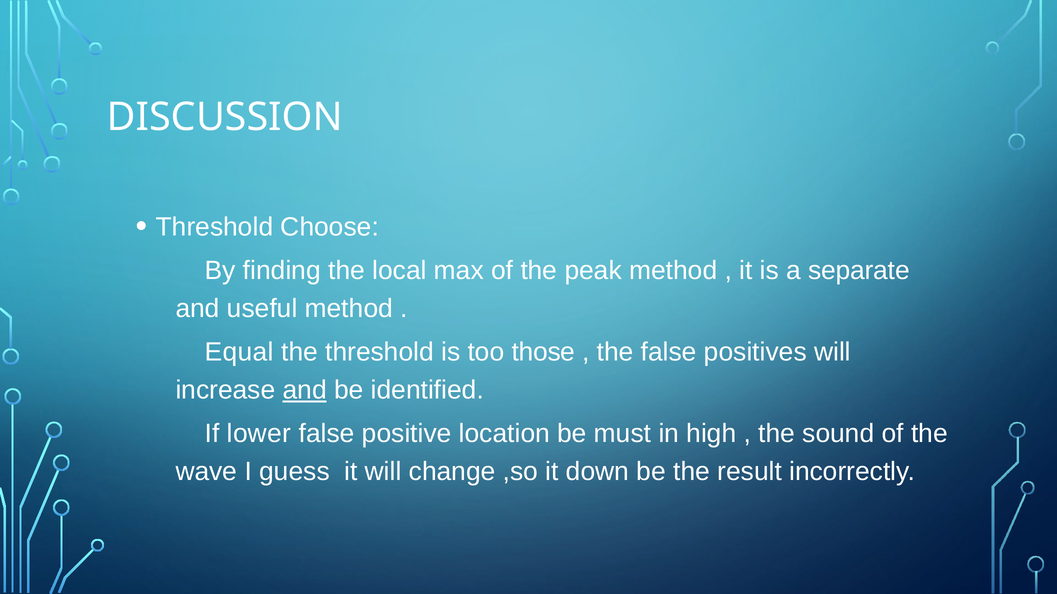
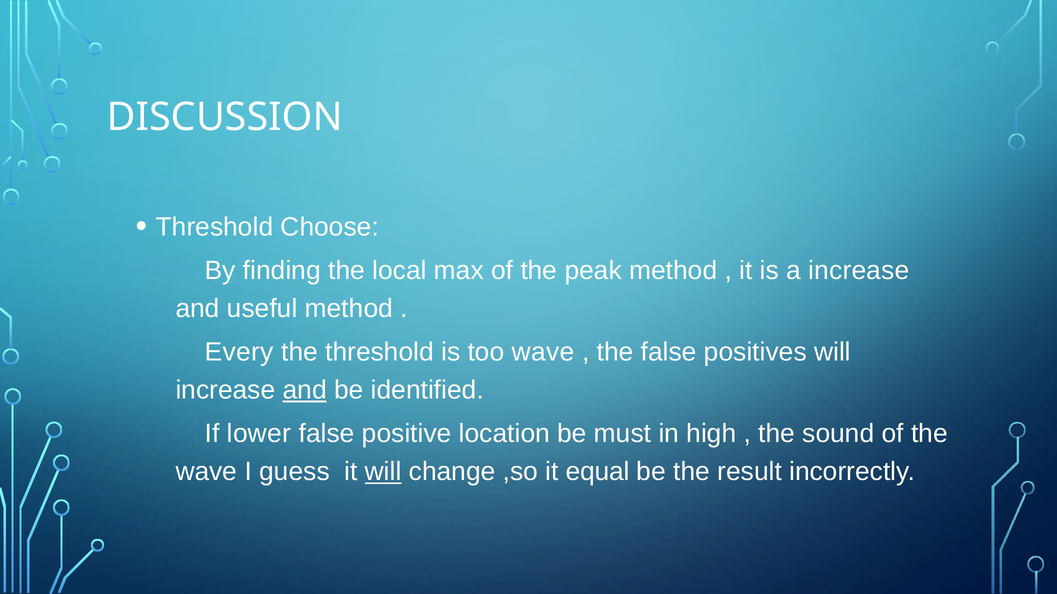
a separate: separate -> increase
Equal: Equal -> Every
too those: those -> wave
will at (383, 472) underline: none -> present
down: down -> equal
